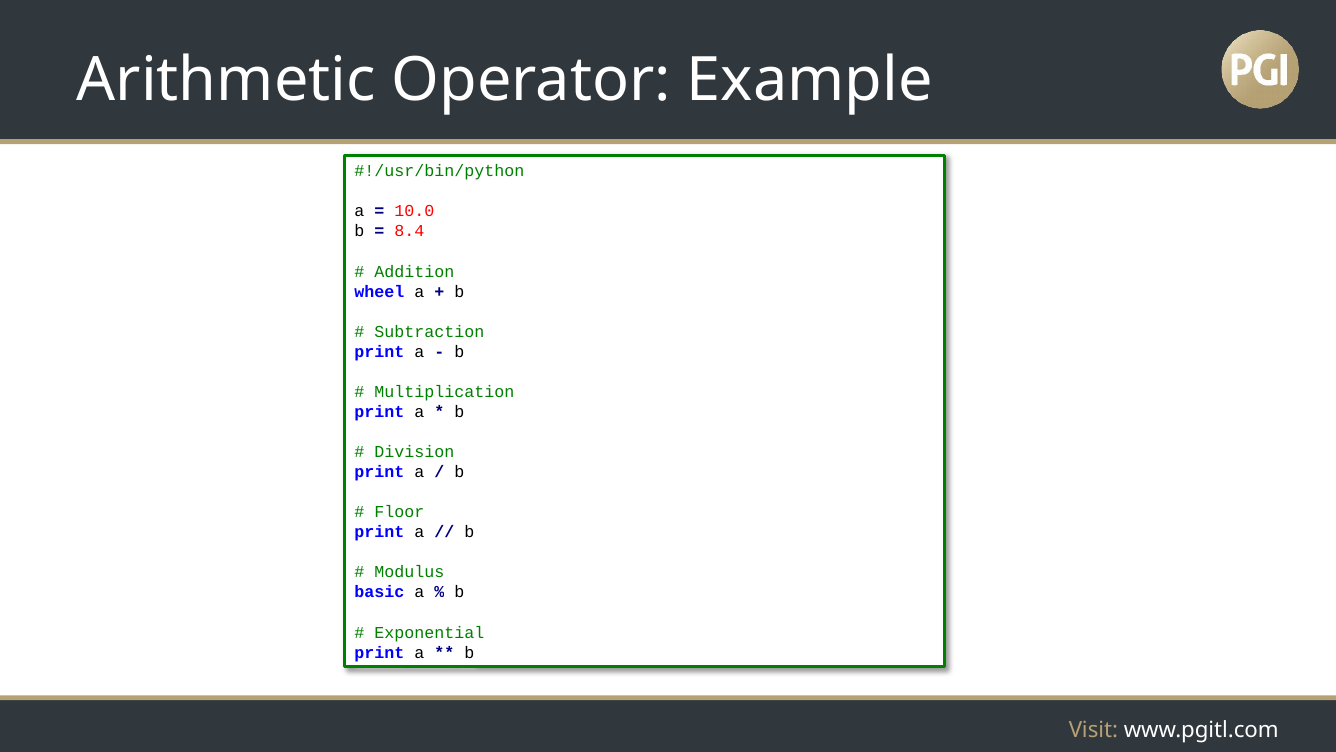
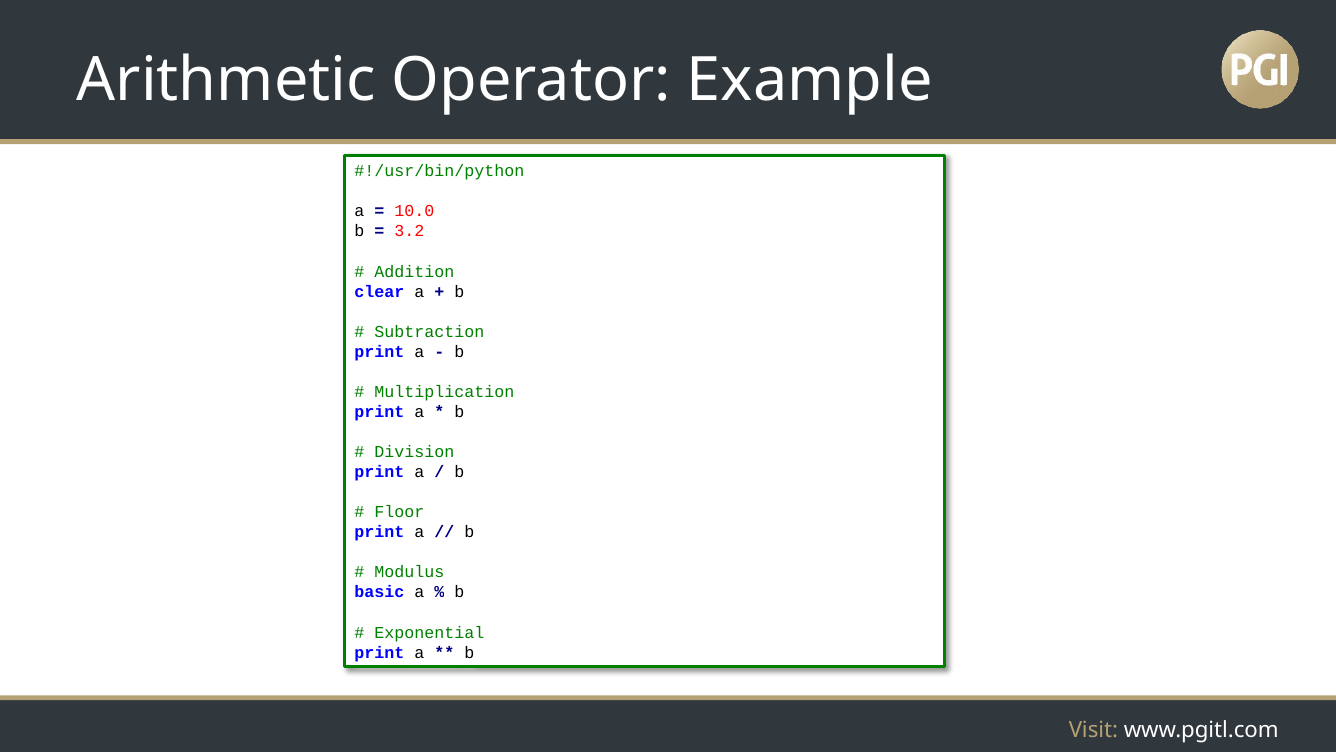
8.4: 8.4 -> 3.2
wheel: wheel -> clear
